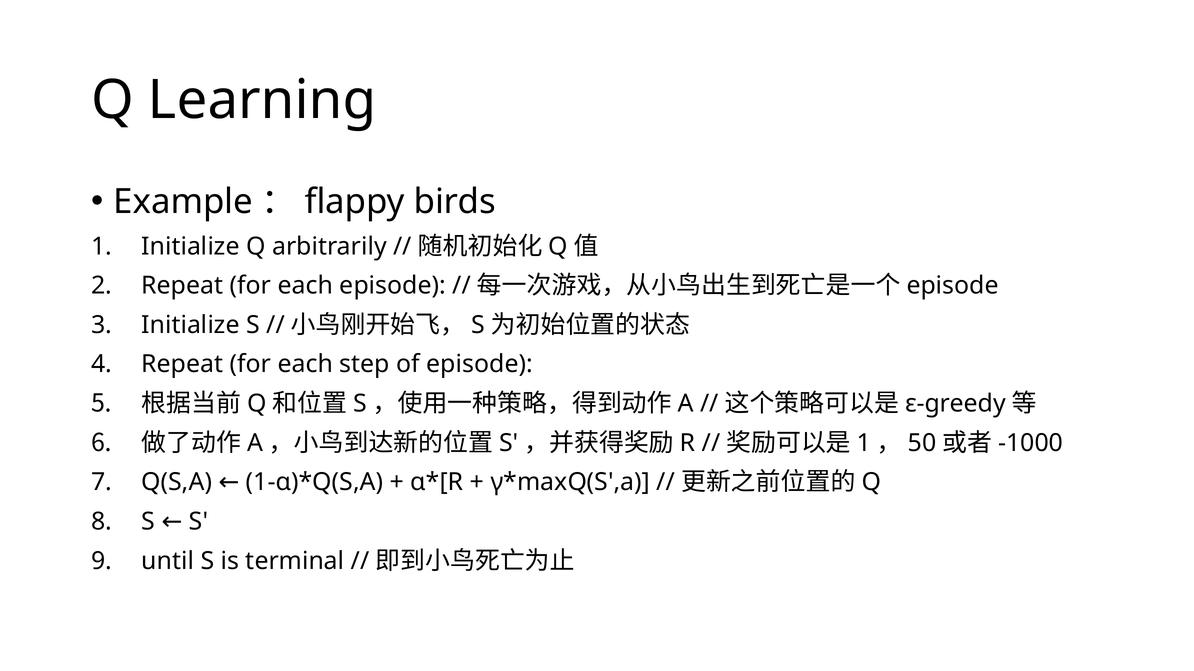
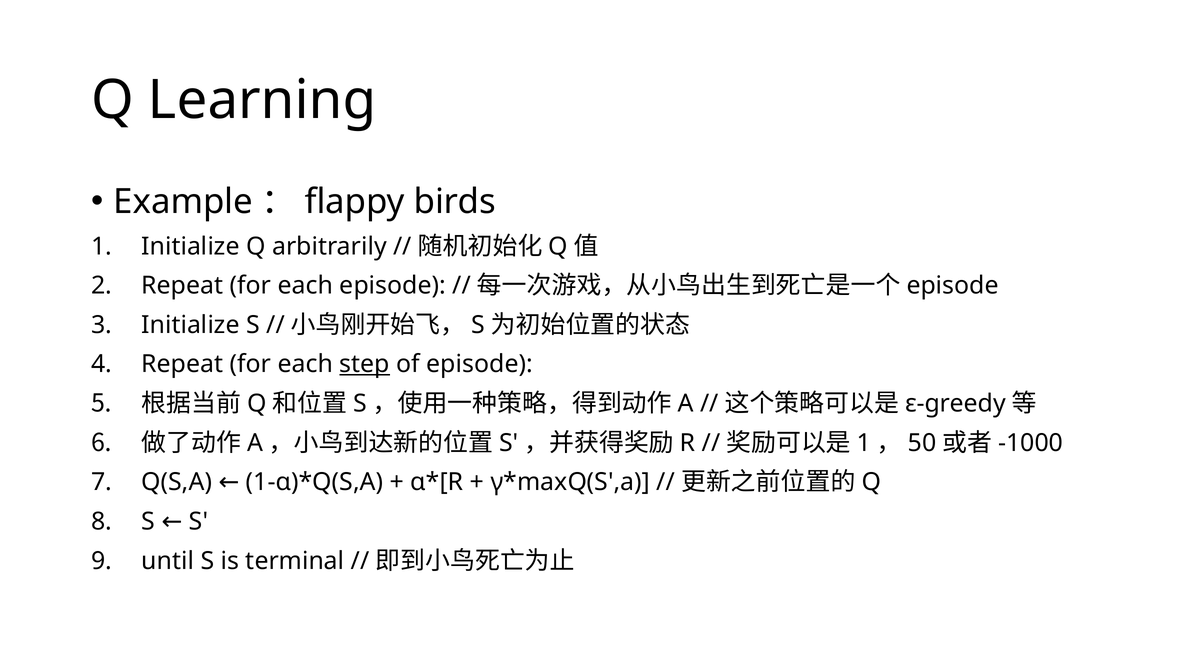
step underline: none -> present
